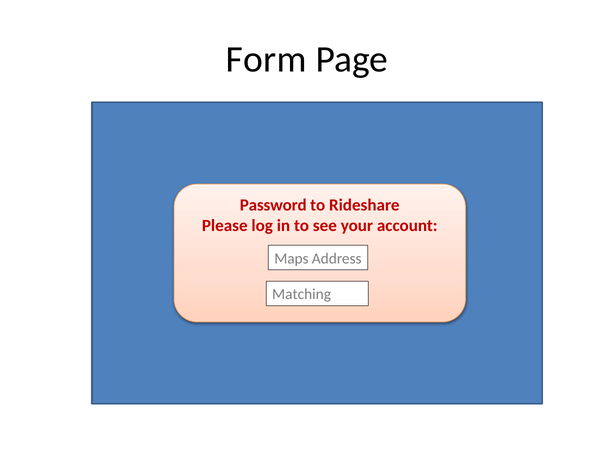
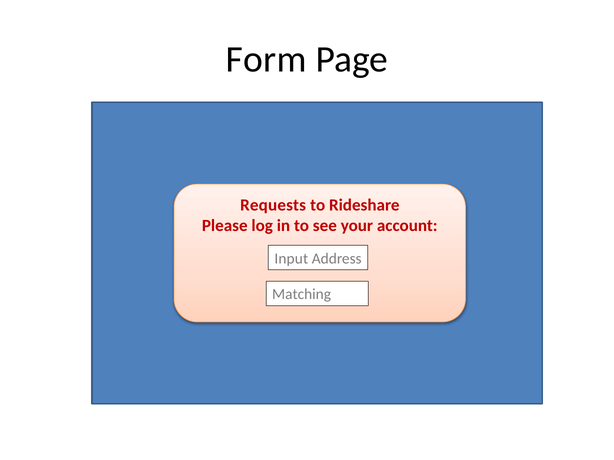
Password: Password -> Requests
Maps: Maps -> Input
